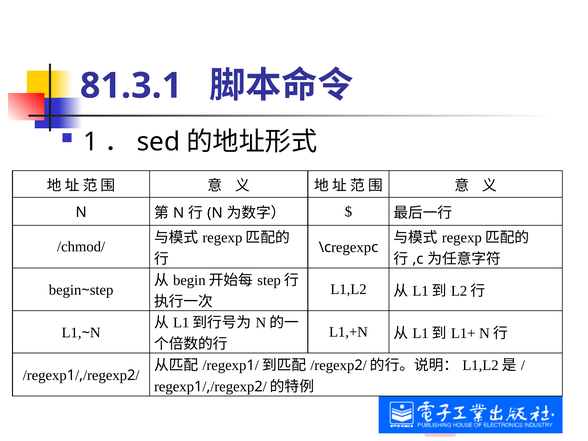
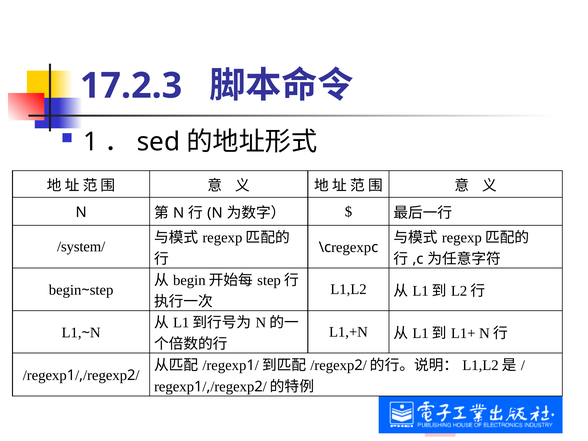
81.3.1: 81.3.1 -> 17.2.3
/chmod/: /chmod/ -> /system/
